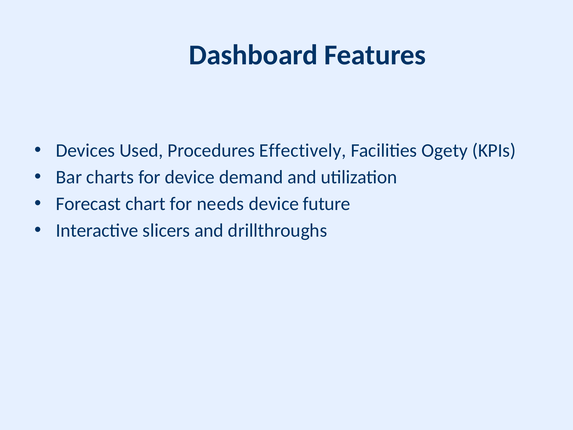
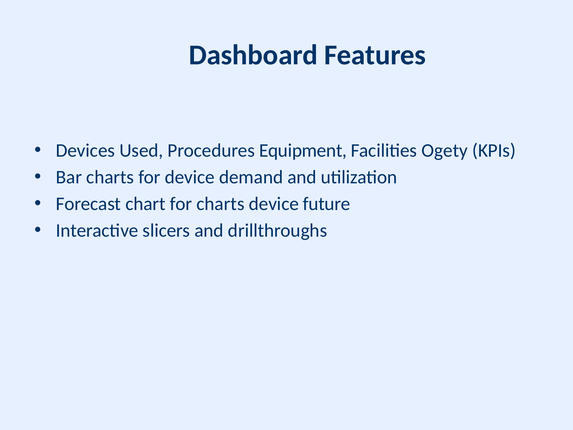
Effectively: Effectively -> Equipment
for needs: needs -> charts
